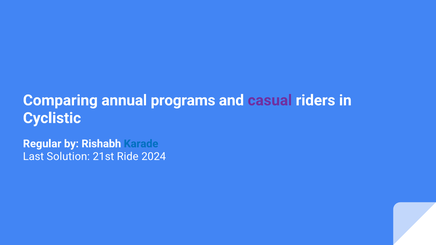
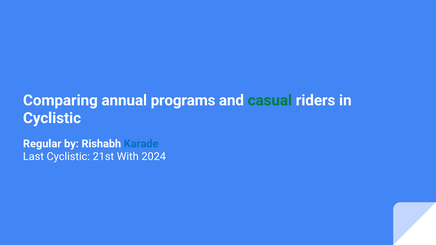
casual colour: purple -> green
Last Solution: Solution -> Cyclistic
Ride: Ride -> With
